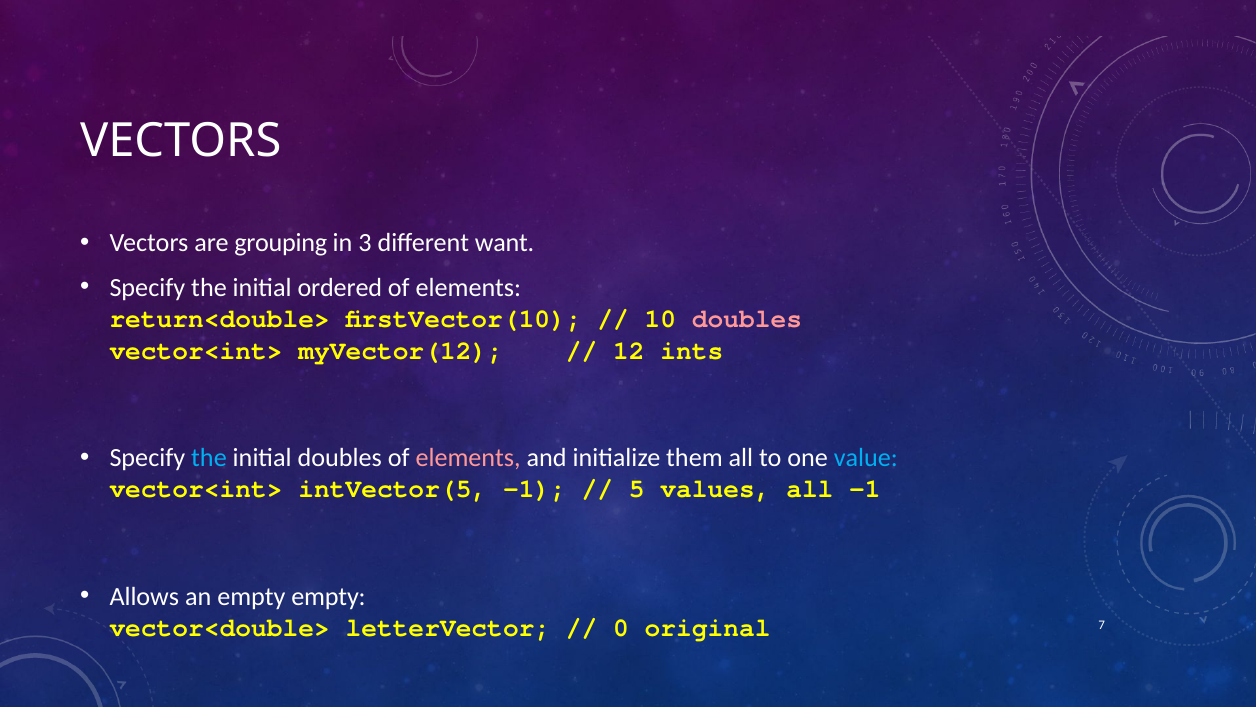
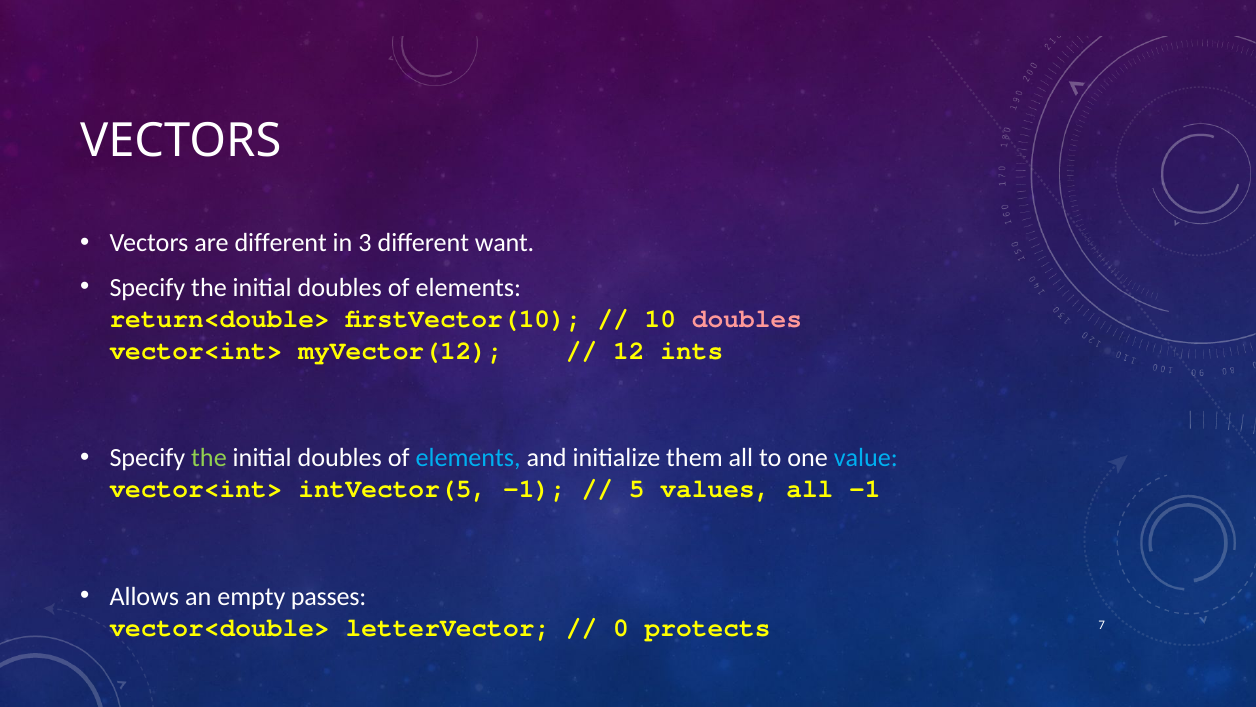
are grouping: grouping -> different
ordered at (340, 287): ordered -> doubles
the at (209, 458) colour: light blue -> light green
elements at (468, 458) colour: pink -> light blue
empty empty: empty -> passes
original: original -> protects
